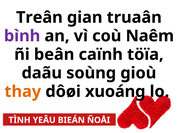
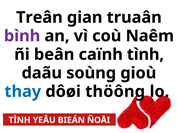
caïnh töïa: töïa -> tình
thay colour: orange -> blue
xuoáng: xuoáng -> thöông
